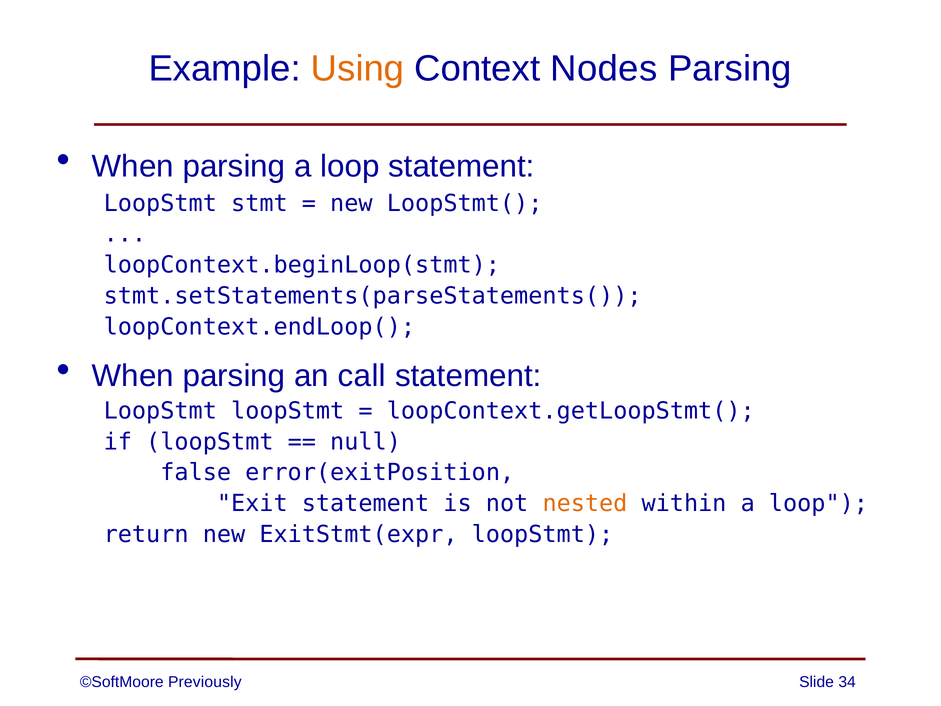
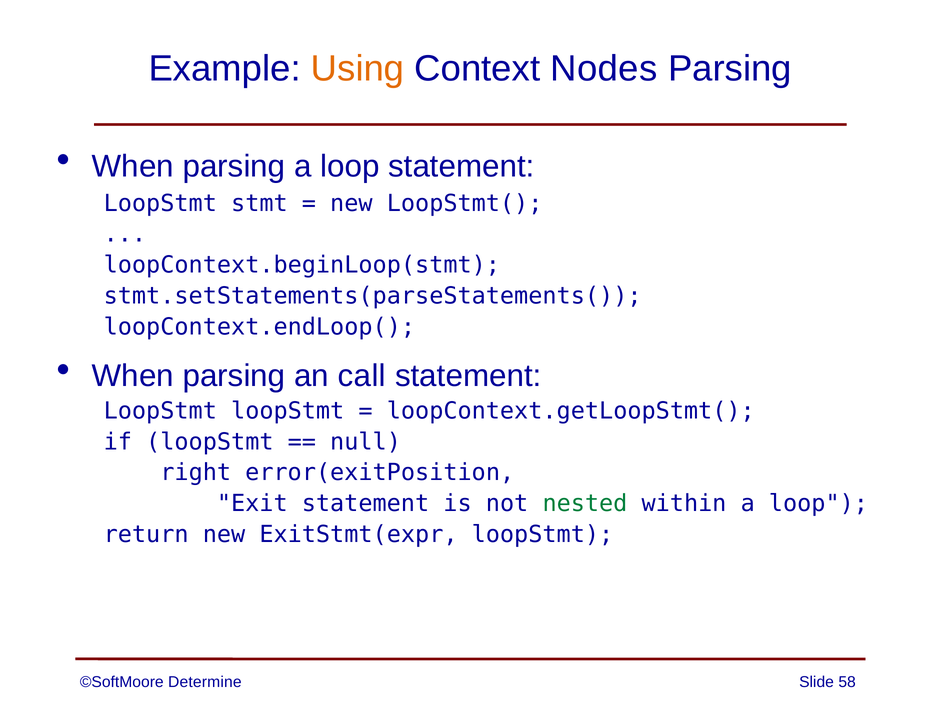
false: false -> right
nested colour: orange -> green
Previously: Previously -> Determine
34: 34 -> 58
